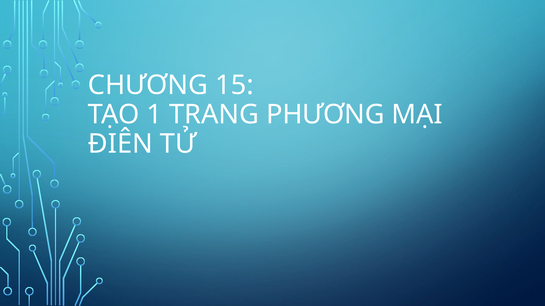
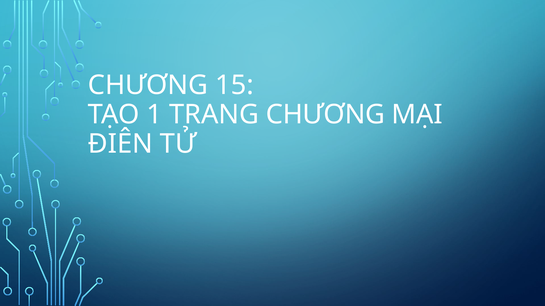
TRANG PHƯƠNG: PHƯƠNG -> CHƯƠNG
